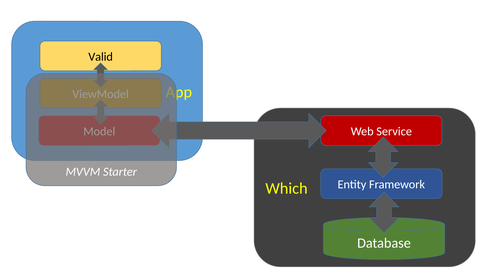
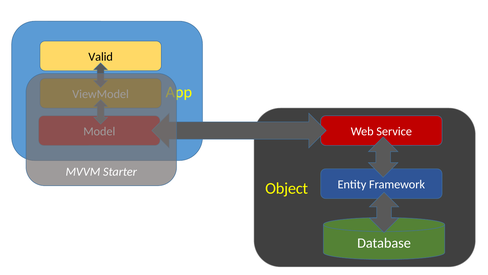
Which: Which -> Object
